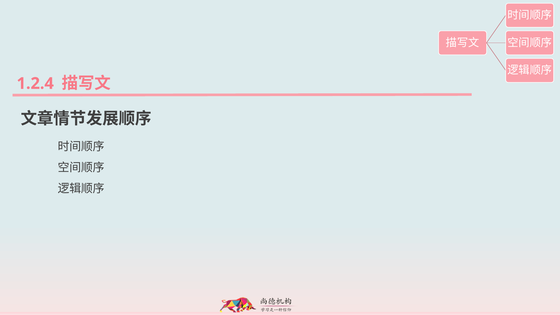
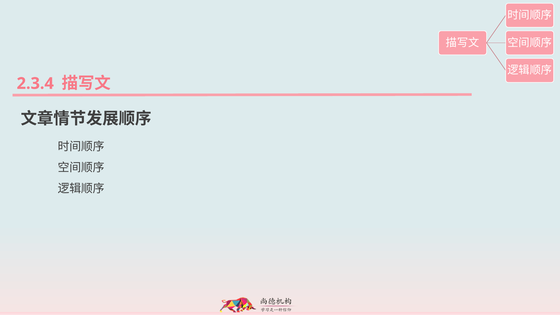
1.2.4: 1.2.4 -> 2.3.4
